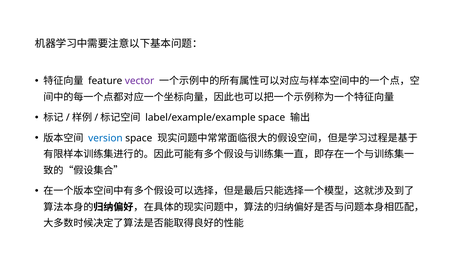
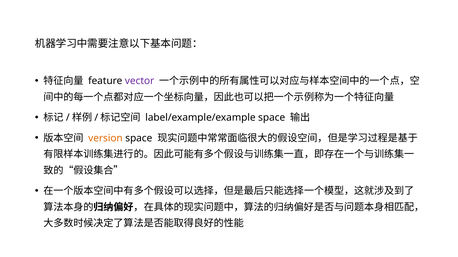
version colour: blue -> orange
